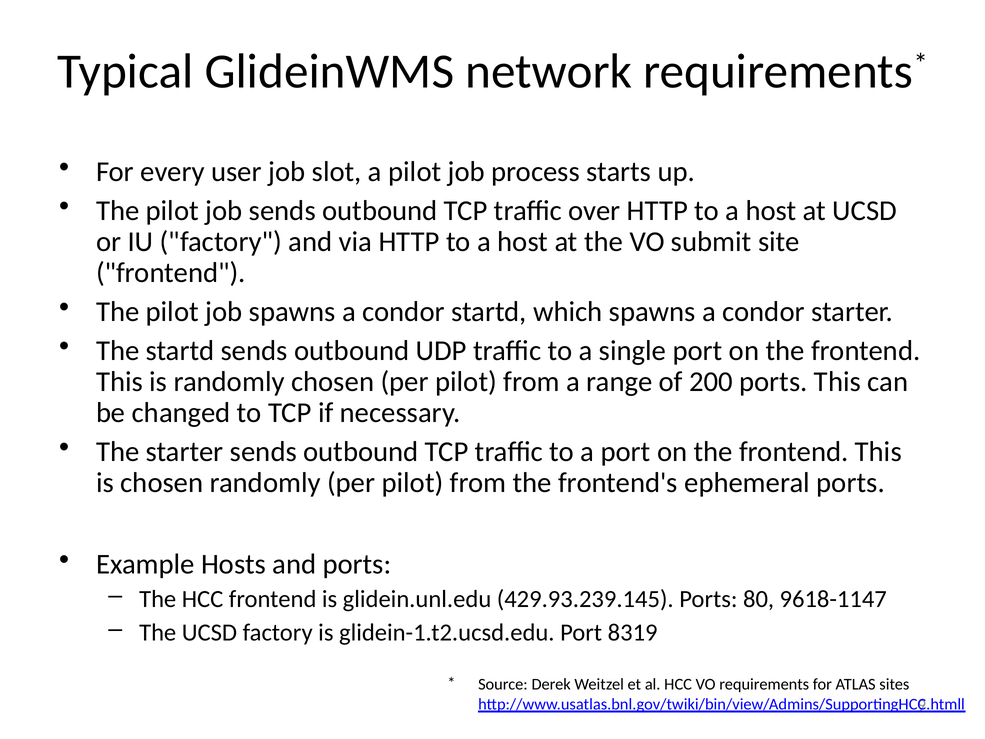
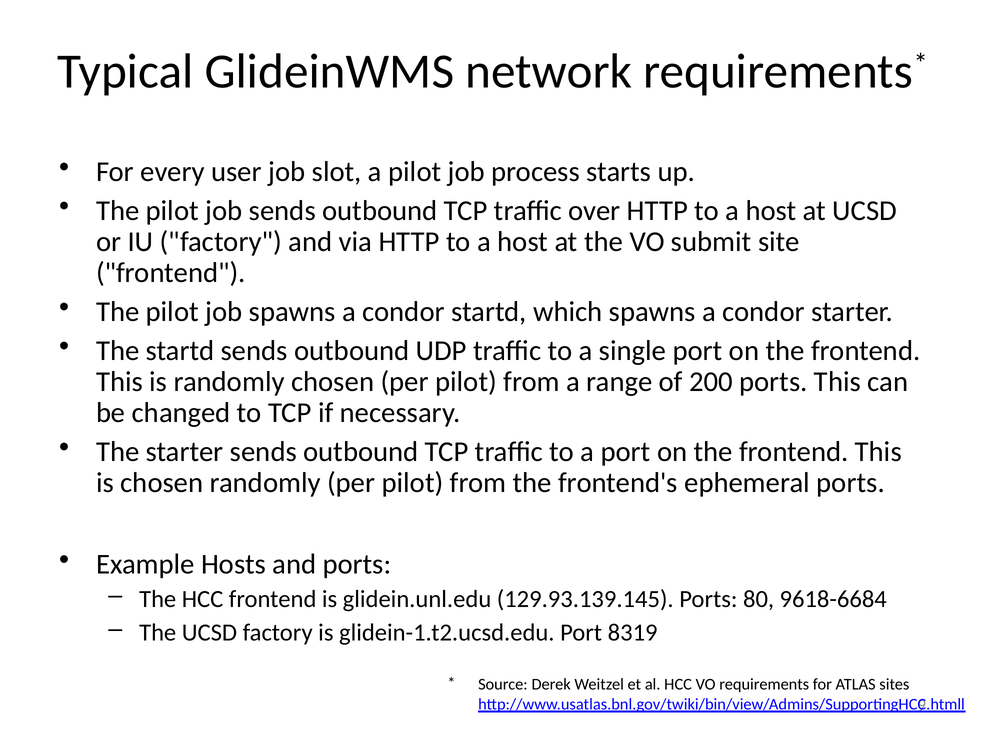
429.93.239.145: 429.93.239.145 -> 129.93.139.145
9618-1147: 9618-1147 -> 9618-6684
